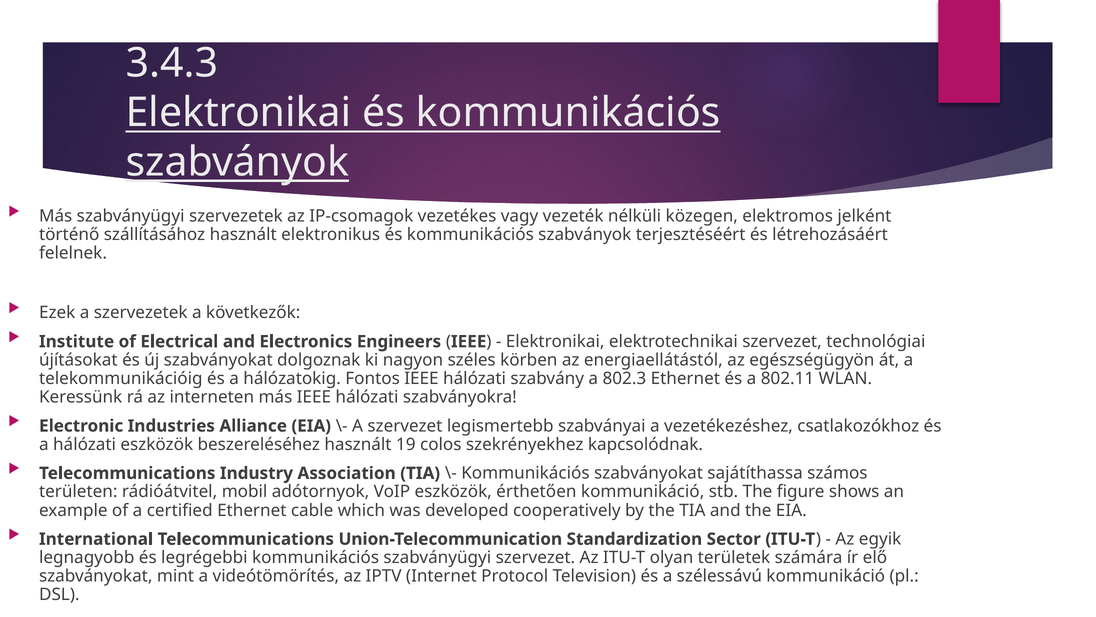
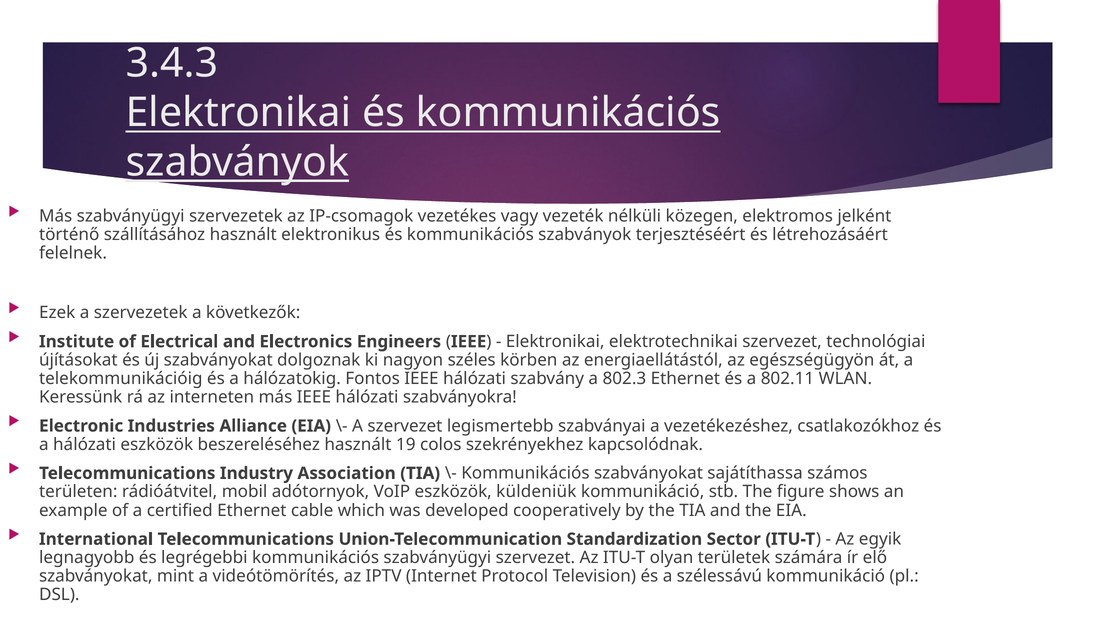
érthetően: érthetően -> küldeniük
